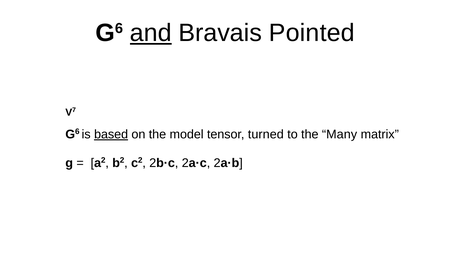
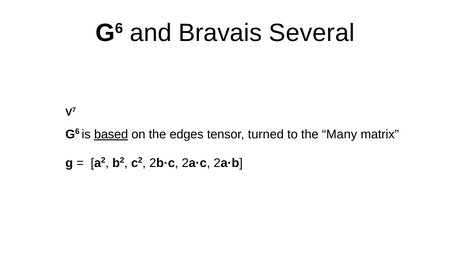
and underline: present -> none
Pointed: Pointed -> Several
model: model -> edges
